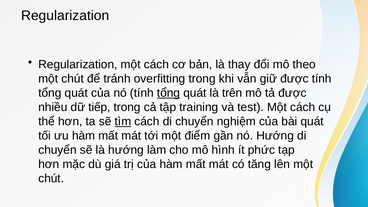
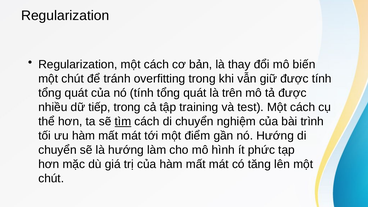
theo: theo -> biến
tổng at (169, 93) underline: present -> none
bài quát: quát -> trình
